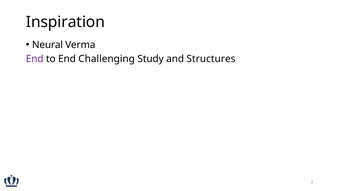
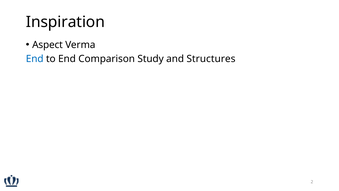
Neural: Neural -> Aspect
End at (35, 59) colour: purple -> blue
Challenging: Challenging -> Comparison
